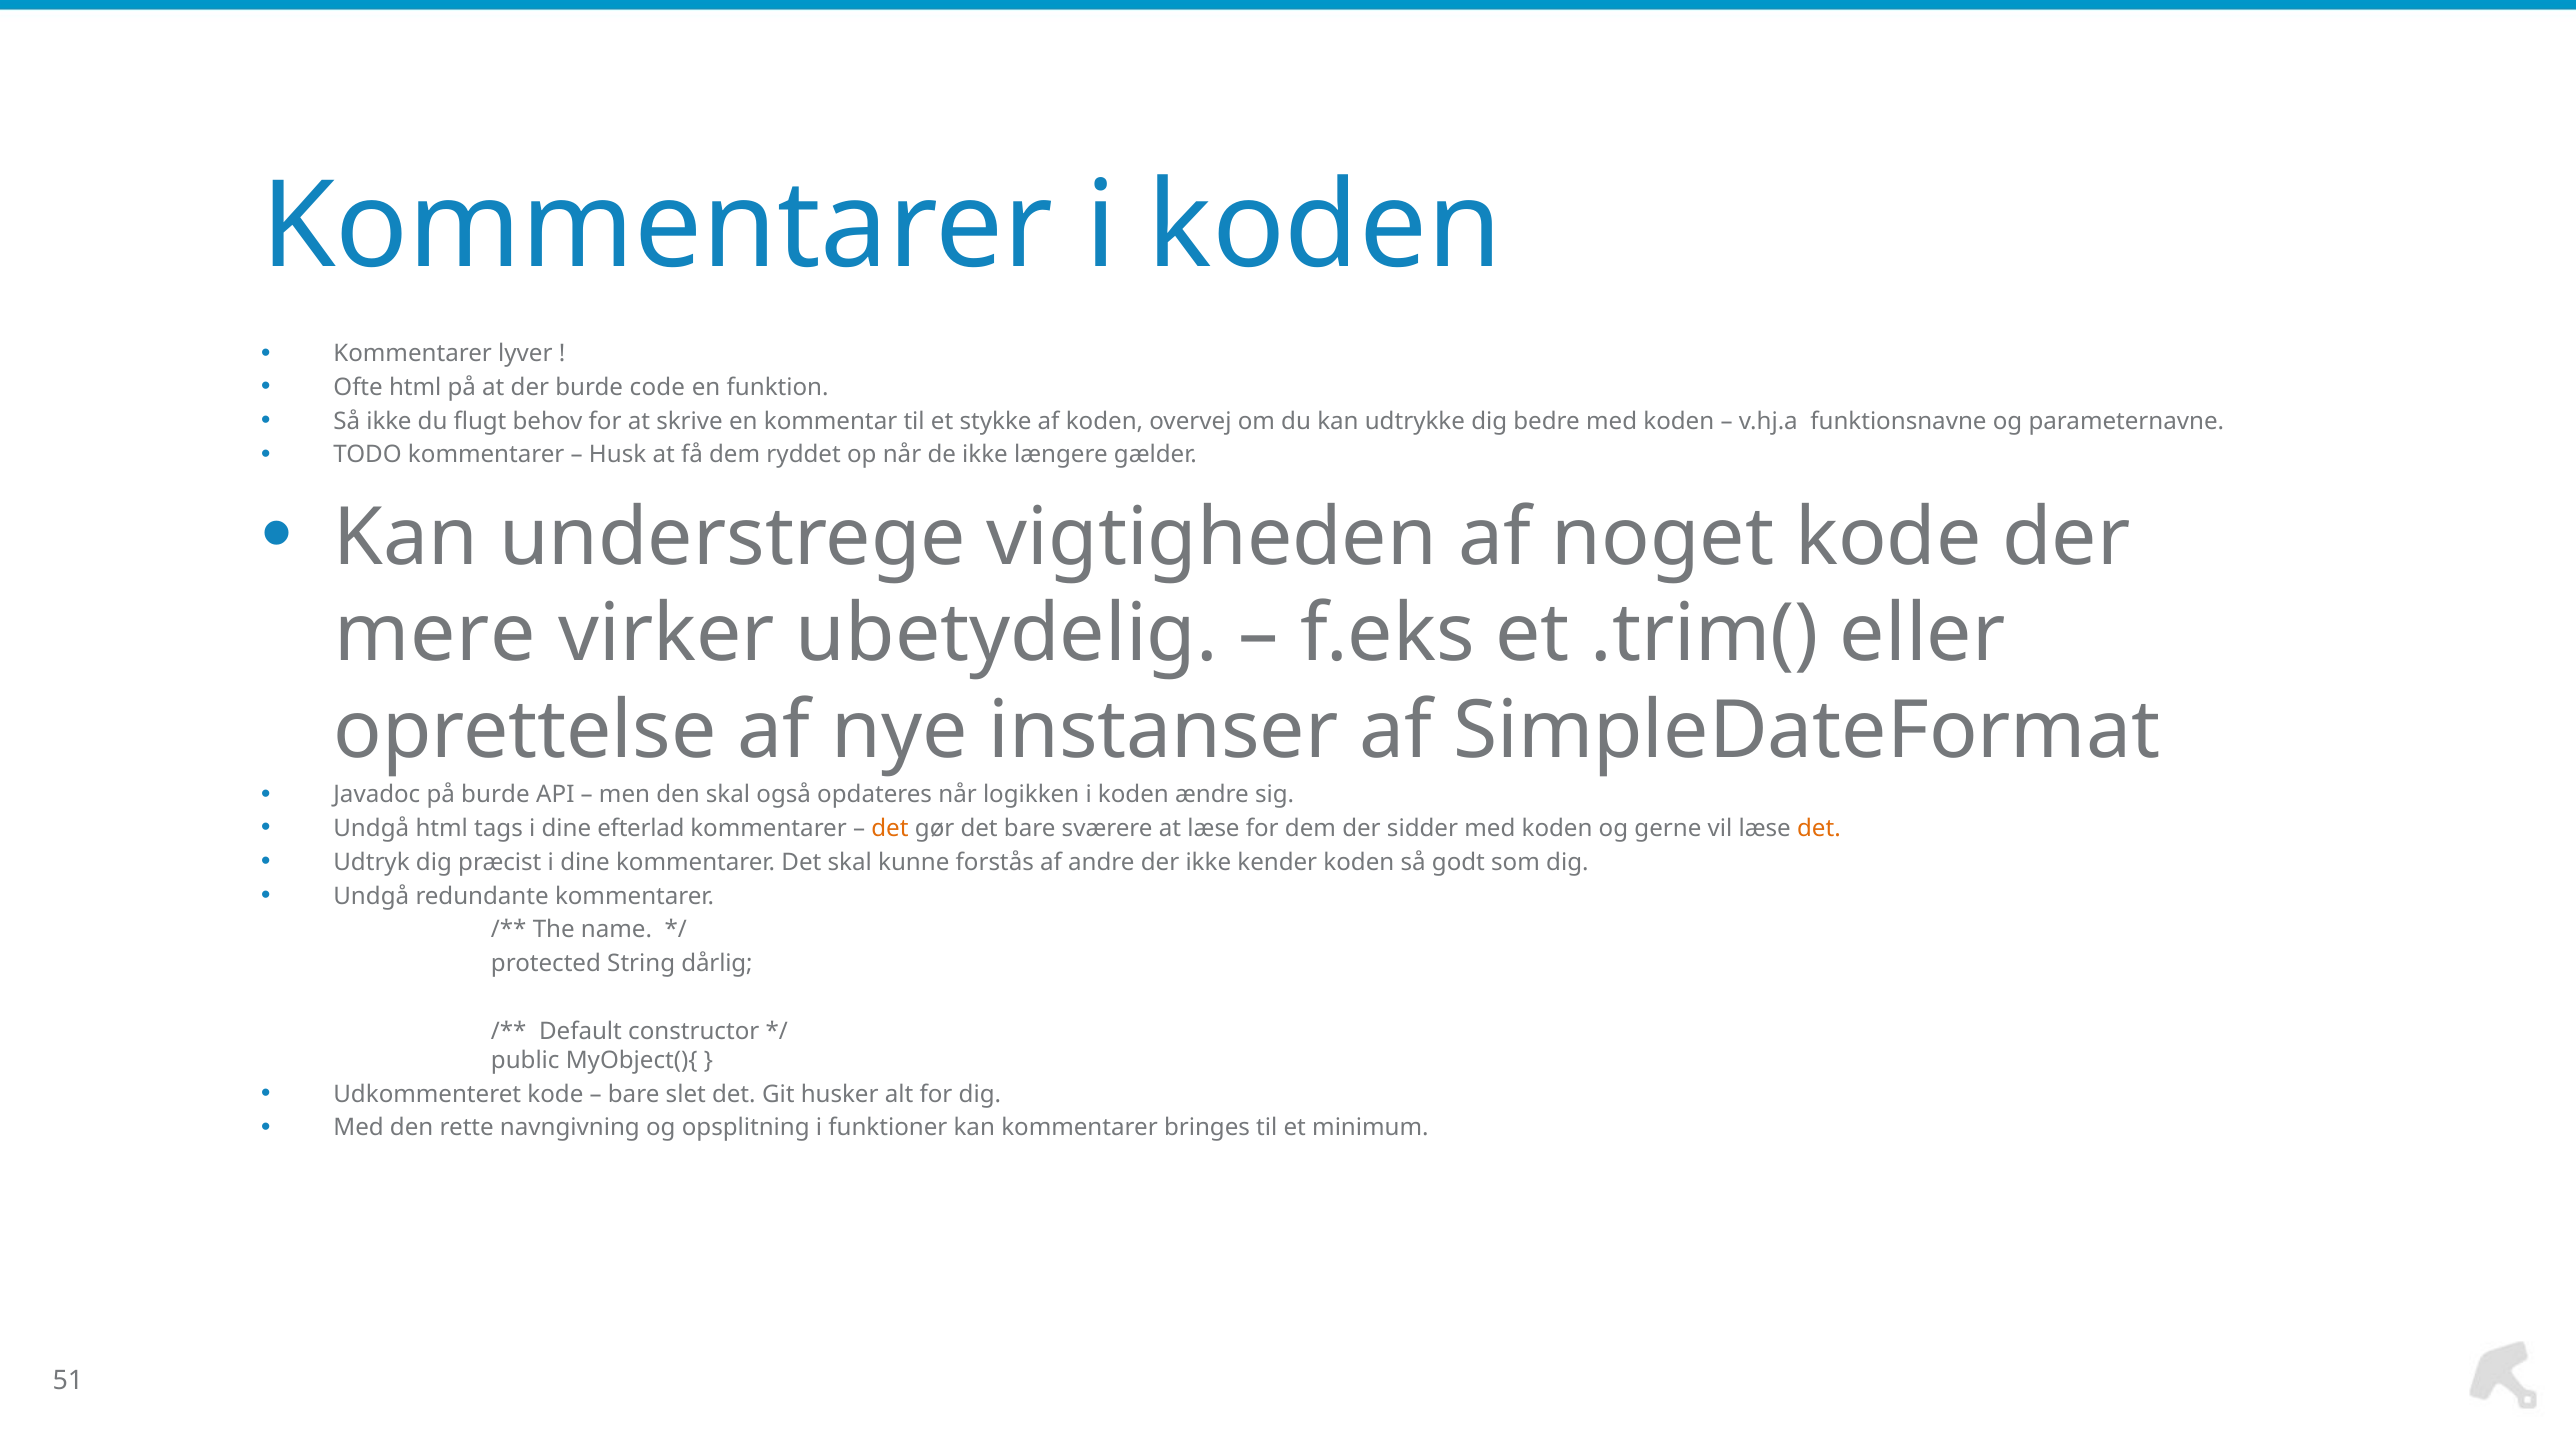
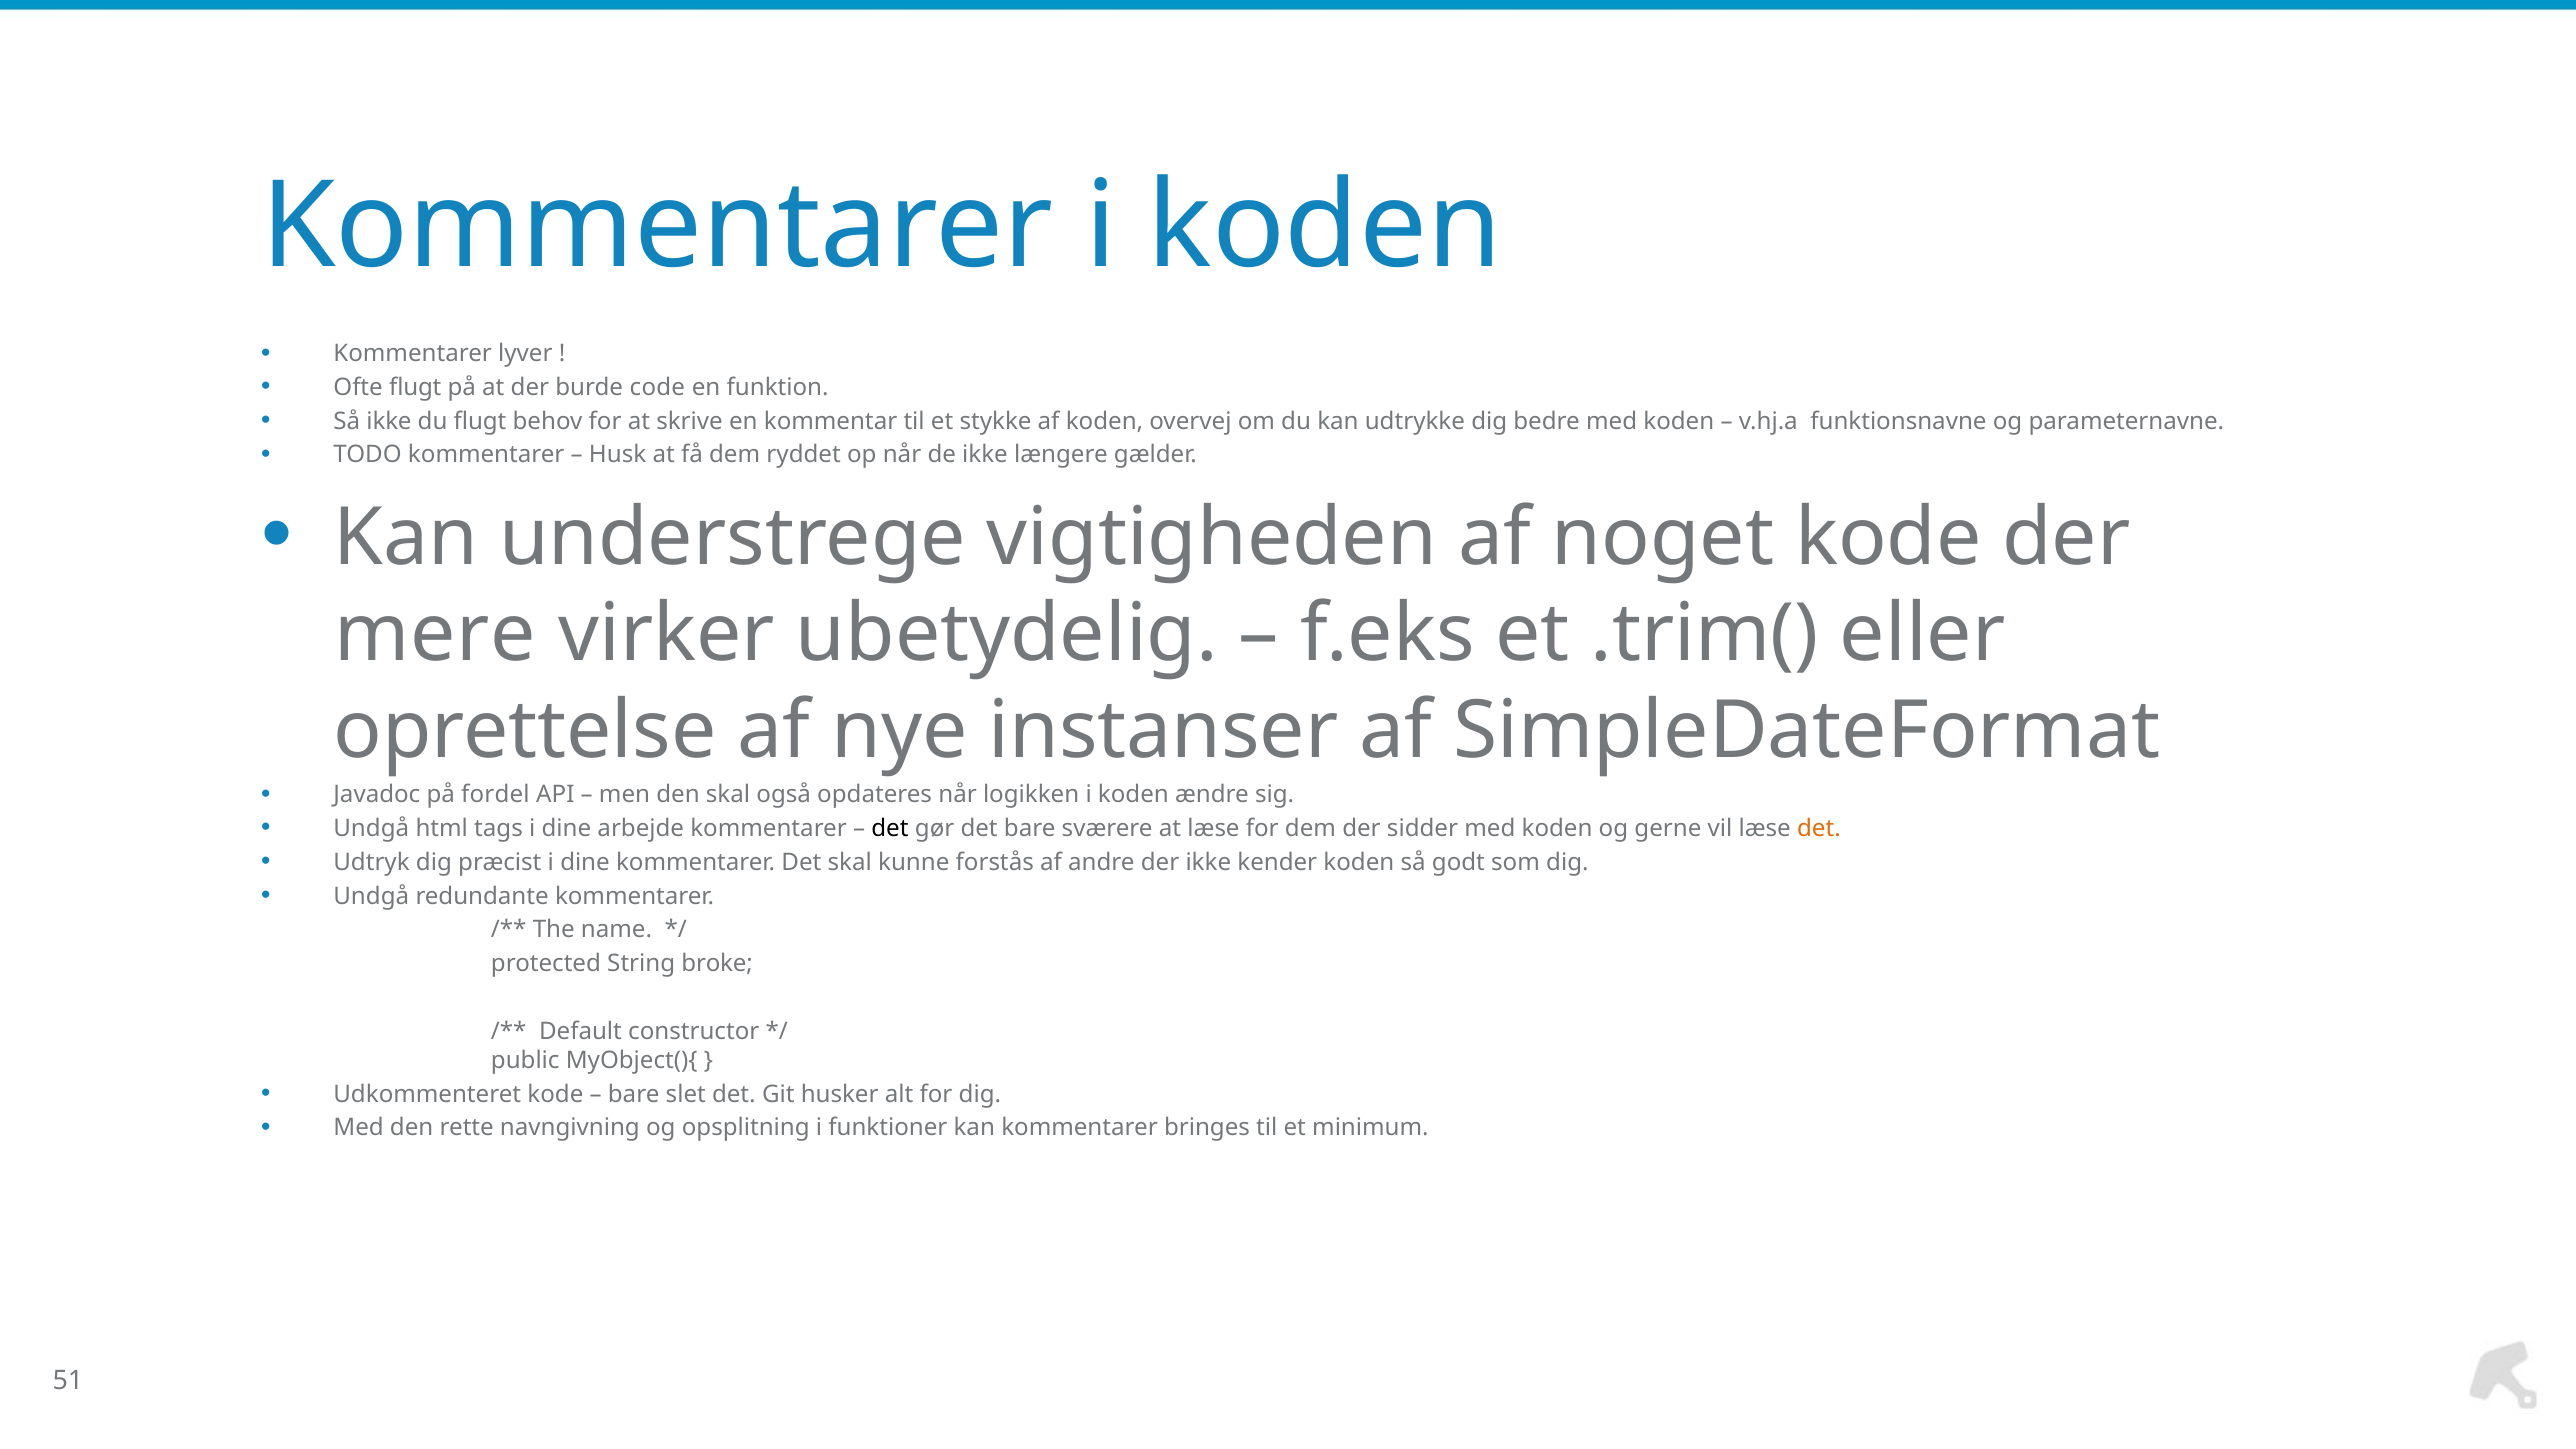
Ofte html: html -> flugt
på burde: burde -> fordel
efterlad: efterlad -> arbejde
det at (890, 828) colour: orange -> black
dårlig: dårlig -> broke
